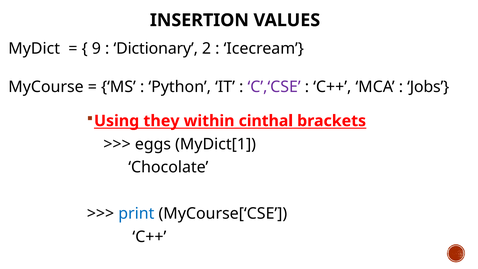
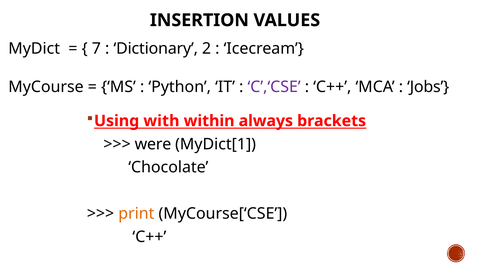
9: 9 -> 7
they: they -> with
cinthal: cinthal -> always
eggs: eggs -> were
print colour: blue -> orange
